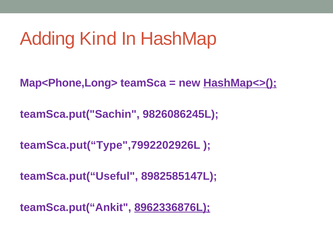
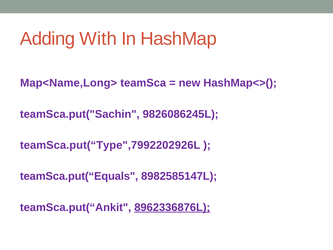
Kind: Kind -> With
Map<Phone,Long>: Map<Phone,Long> -> Map<Name,Long>
HashMap<>( underline: present -> none
teamSca.put(“Useful: teamSca.put(“Useful -> teamSca.put(“Equals
